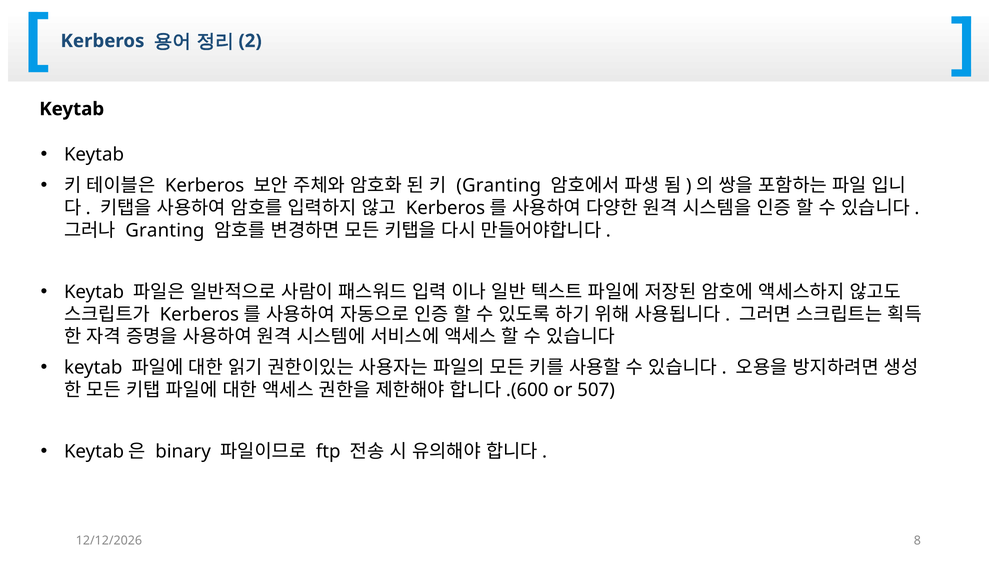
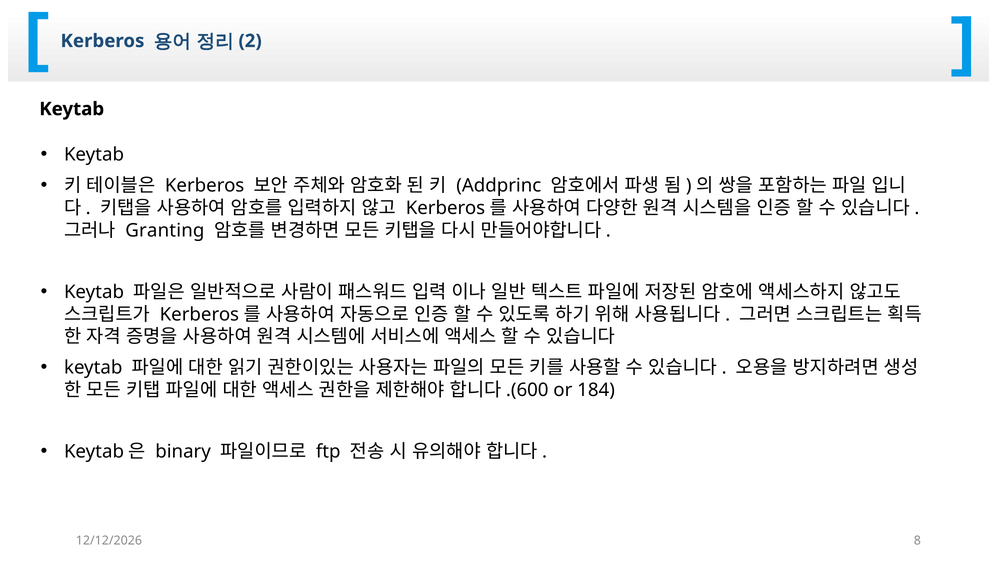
Granting at (499, 185): Granting -> Addprinc
507: 507 -> 184
